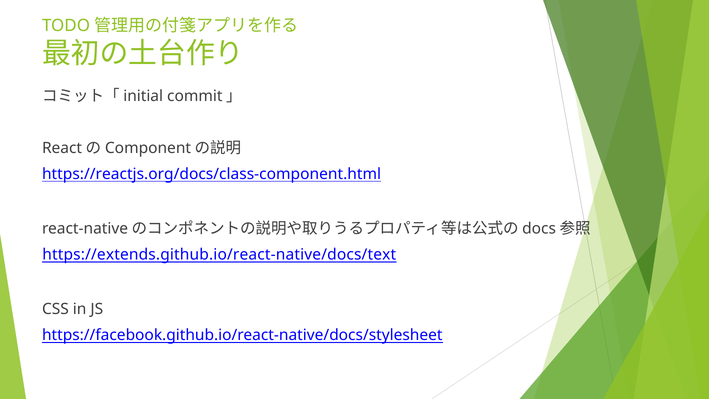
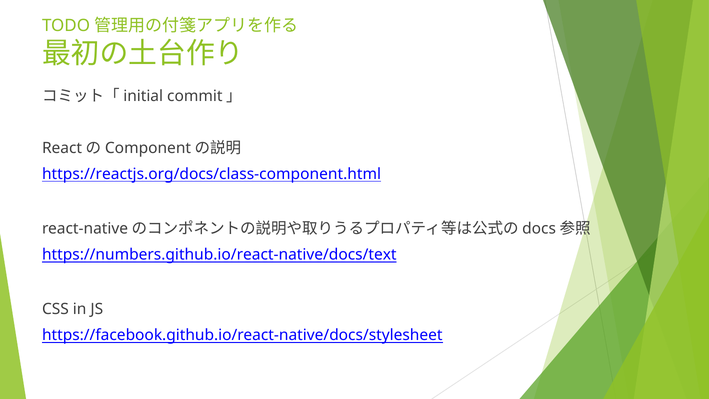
https://extends.github.io/react-native/docs/text: https://extends.github.io/react-native/docs/text -> https://numbers.github.io/react-native/docs/text
